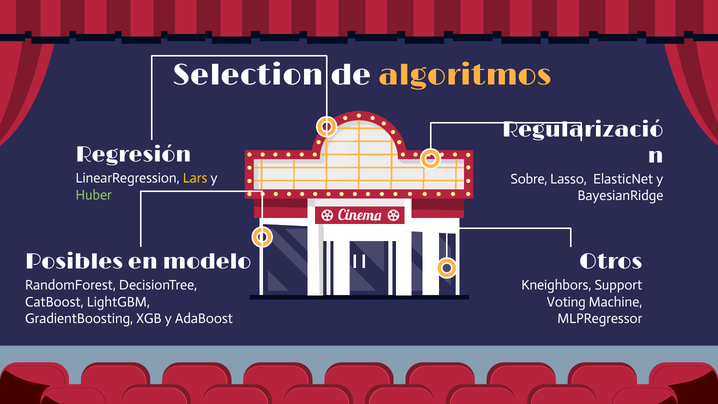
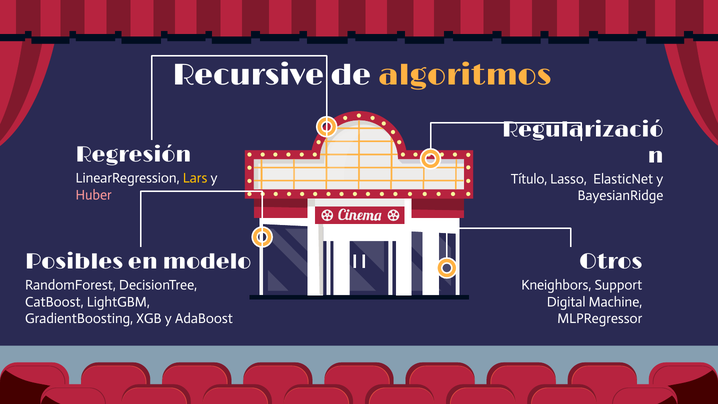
Selection: Selection -> Recursive
Sobre: Sobre -> Título
Huber colour: light green -> pink
Voting: Voting -> Digital
